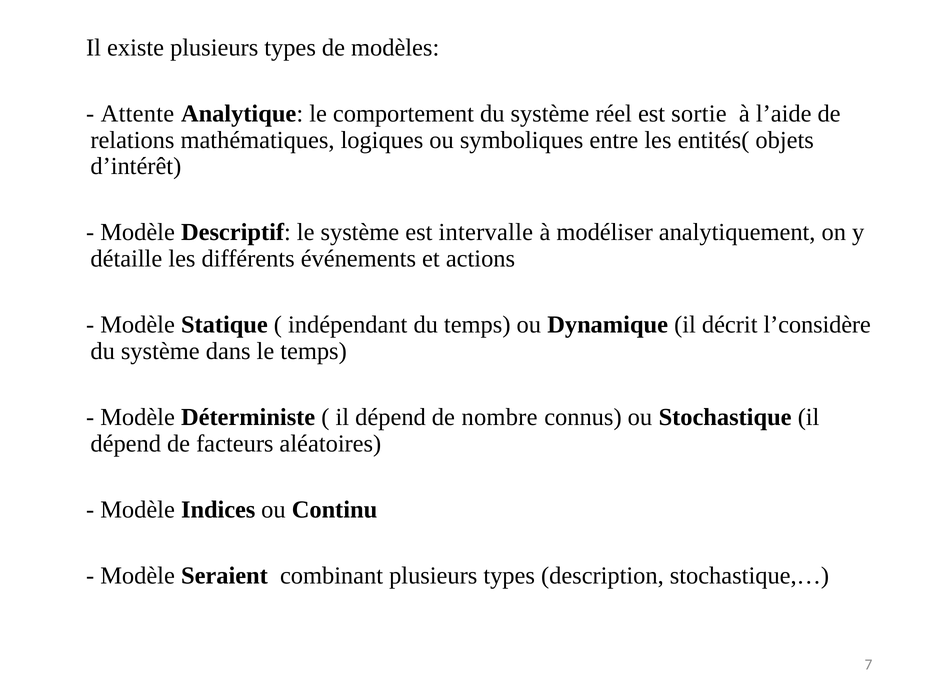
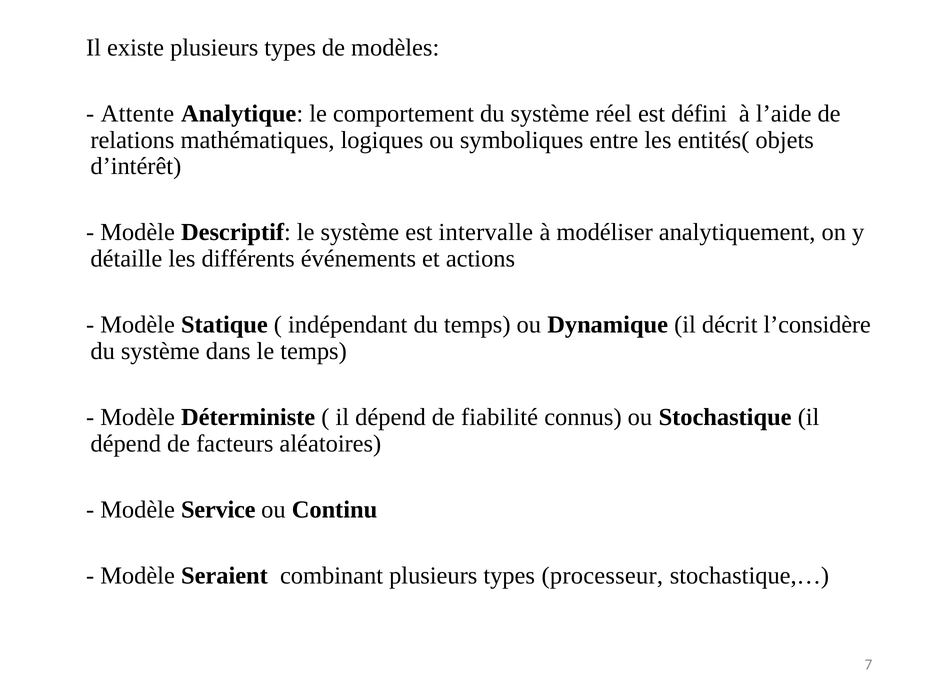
sortie: sortie -> défini
nombre: nombre -> fiabilité
Indices: Indices -> Service
description: description -> processeur
